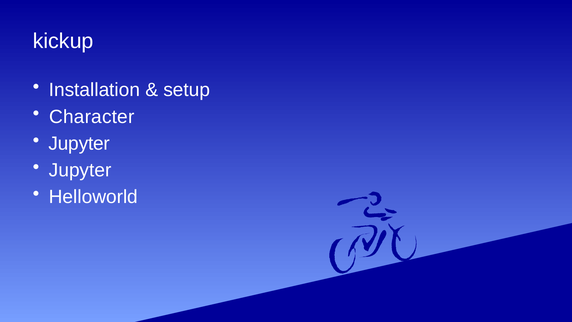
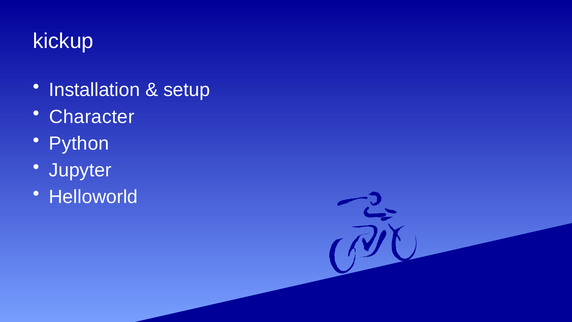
Jupyter at (79, 143): Jupyter -> Python
